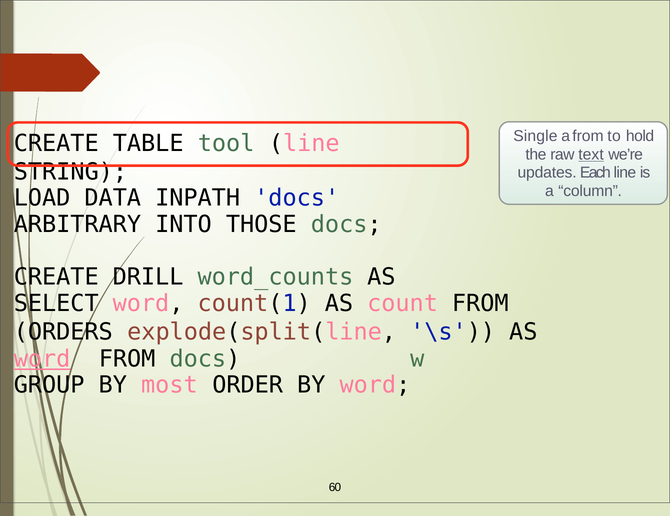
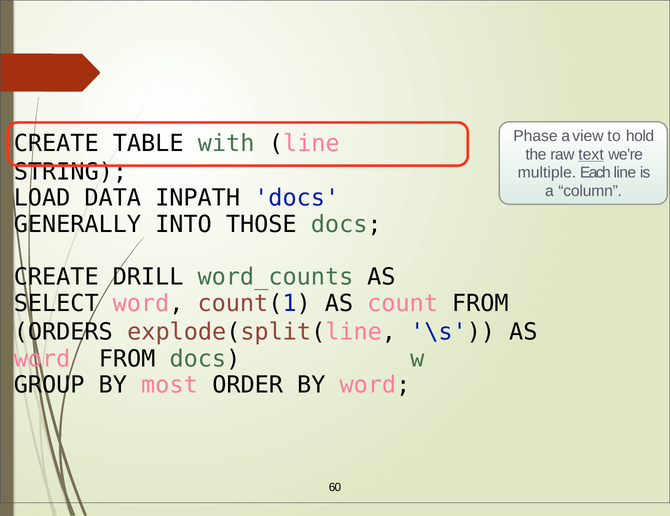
Single: Single -> Phase
a from: from -> view
tool: tool -> with
updates: updates -> multiple
ARBITRARY: ARBITRARY -> GENERALLY
word at (42, 359) underline: present -> none
